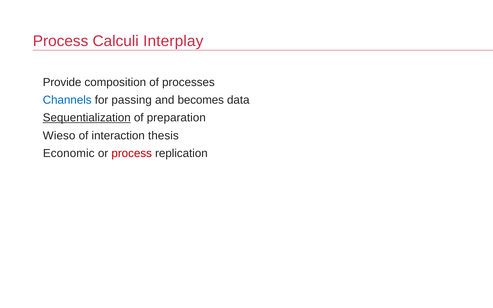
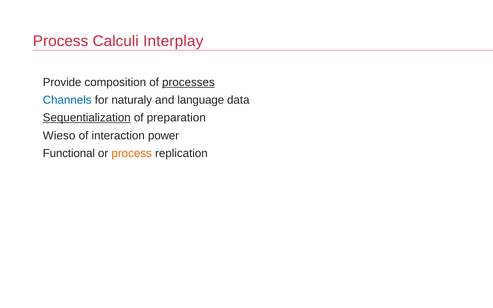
processes underline: none -> present
passing: passing -> naturaly
becomes: becomes -> language
thesis: thesis -> power
Economic: Economic -> Functional
process at (132, 153) colour: red -> orange
